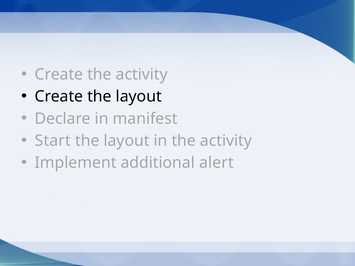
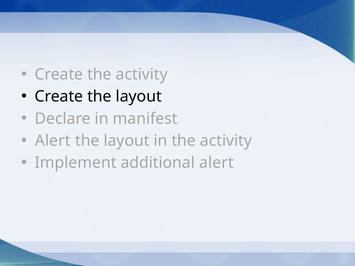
Start at (53, 141): Start -> Alert
